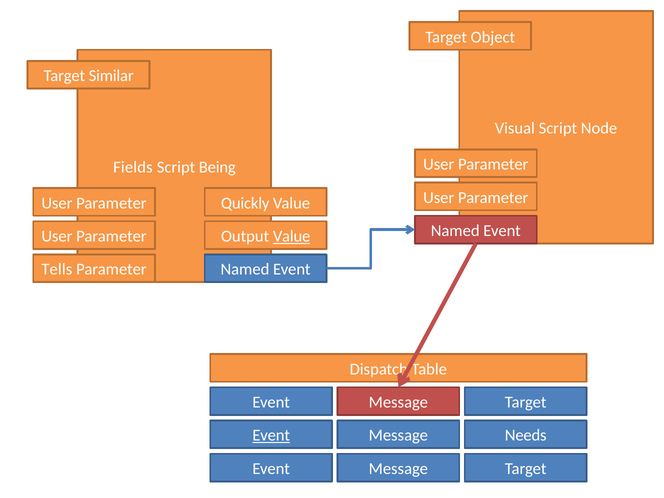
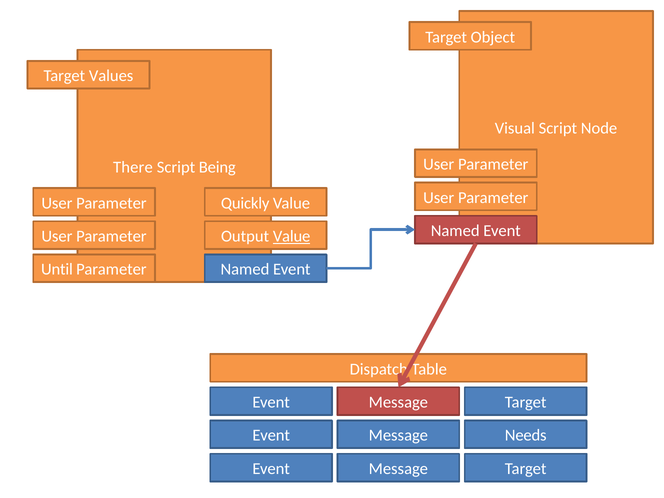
Similar: Similar -> Values
Fields: Fields -> There
Tells: Tells -> Until
Event at (271, 436) underline: present -> none
